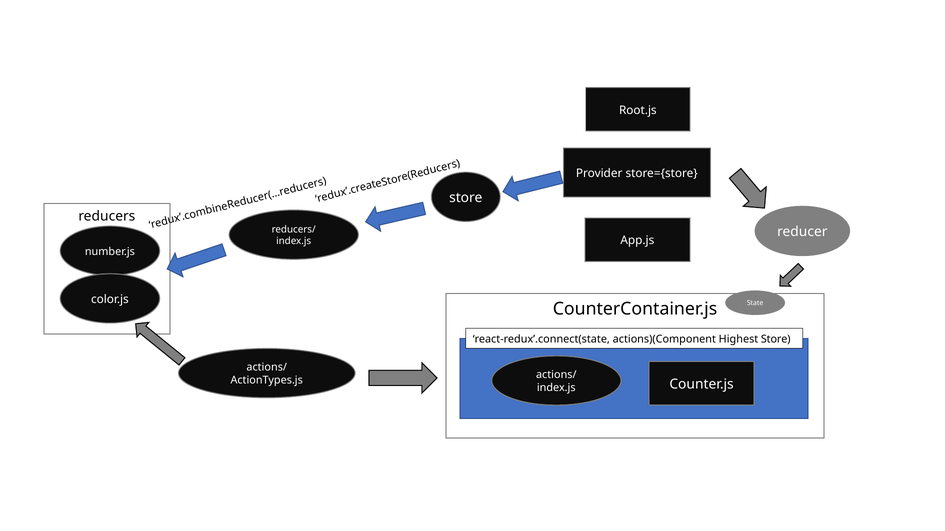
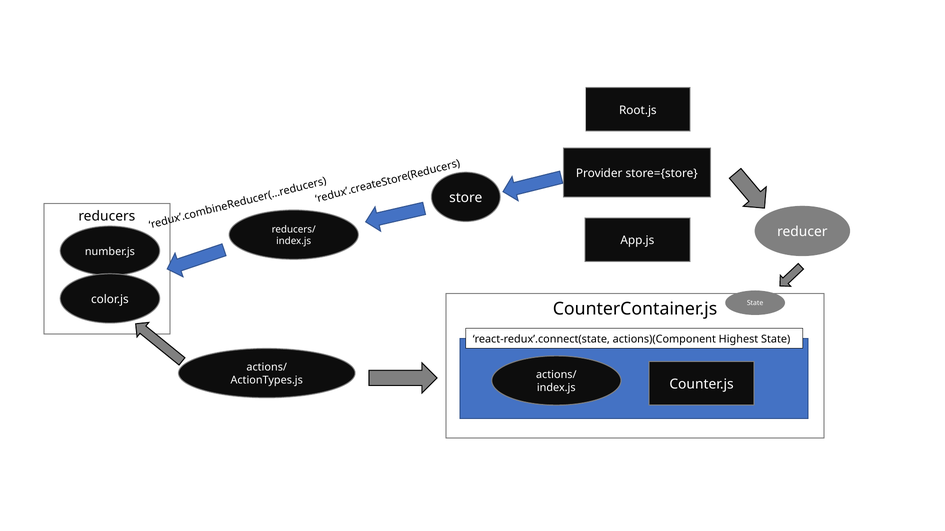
Highest Store: Store -> State
